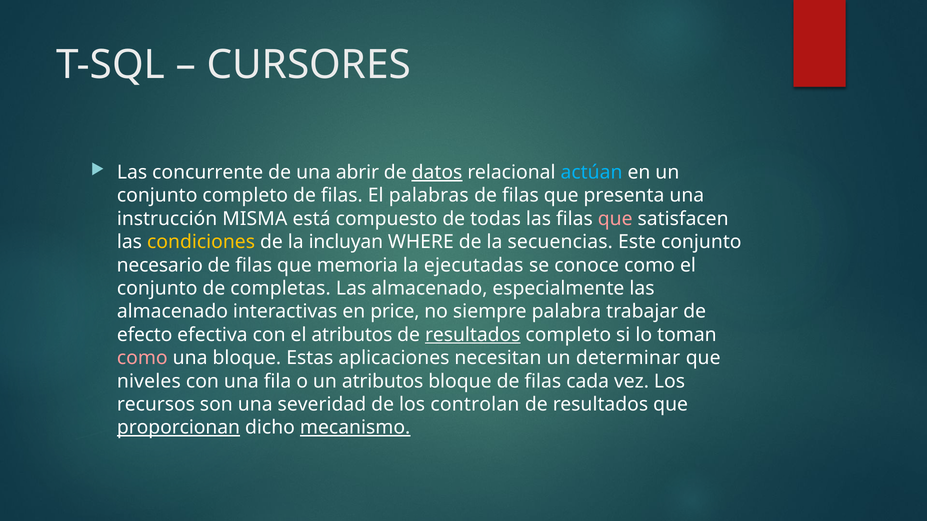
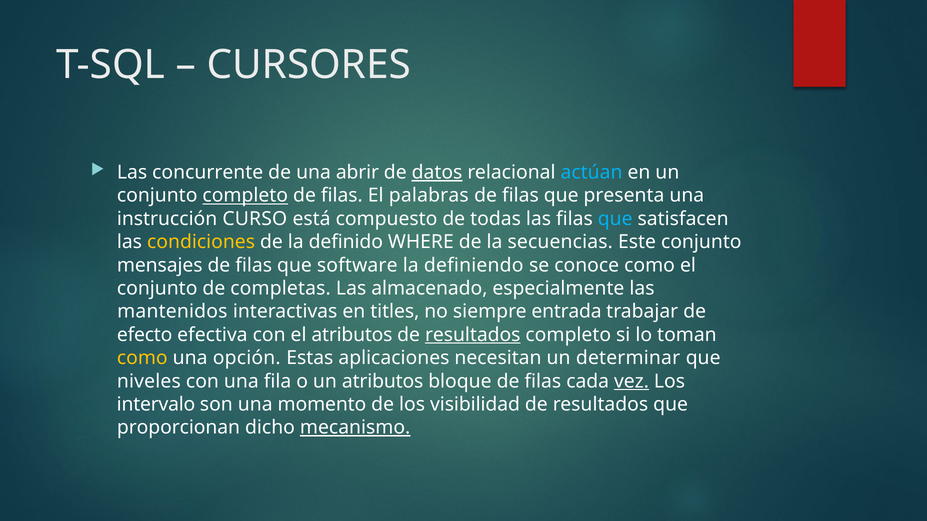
completo at (245, 196) underline: none -> present
MISMA: MISMA -> CURSO
que at (615, 219) colour: pink -> light blue
incluyan: incluyan -> definido
necesario: necesario -> mensajes
memoria: memoria -> software
ejecutadas: ejecutadas -> definiendo
almacenado at (172, 312): almacenado -> mantenidos
price: price -> titles
palabra: palabra -> entrada
como at (142, 358) colour: pink -> yellow
una bloque: bloque -> opción
vez underline: none -> present
recursos: recursos -> intervalo
severidad: severidad -> momento
controlan: controlan -> visibilidad
proporcionan underline: present -> none
